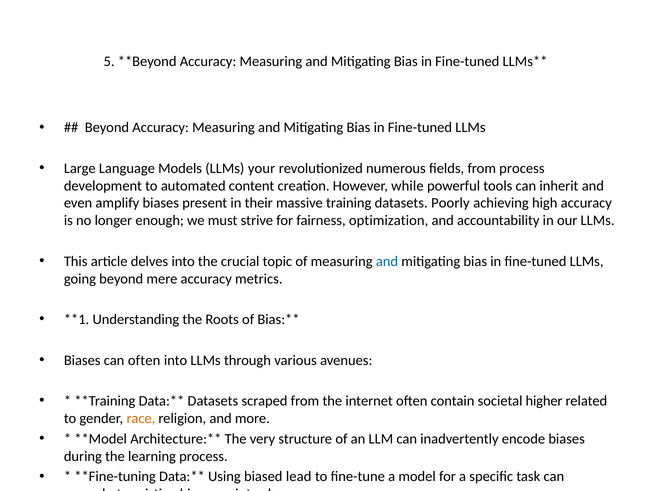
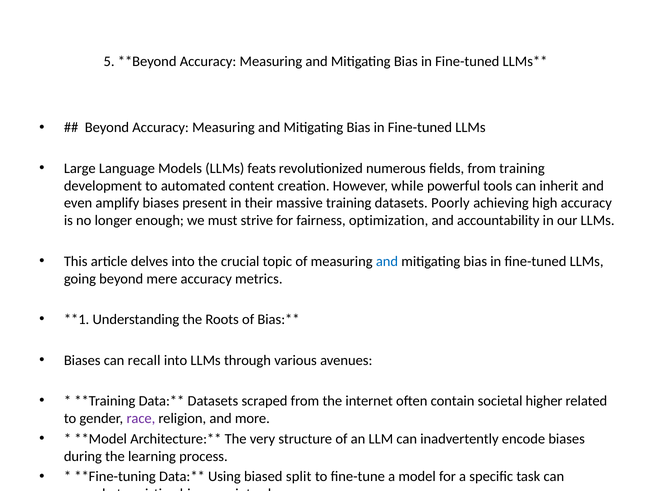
your: your -> feats
from process: process -> training
can often: often -> recall
race colour: orange -> purple
lead: lead -> split
